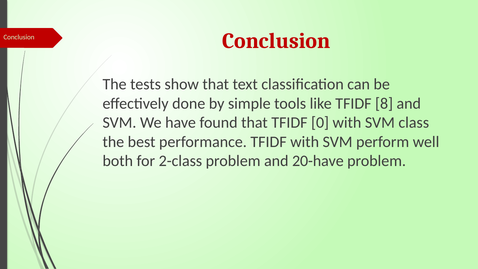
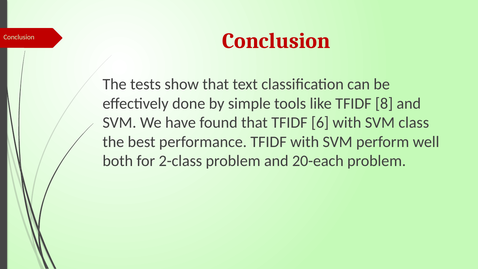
0: 0 -> 6
20-have: 20-have -> 20-each
